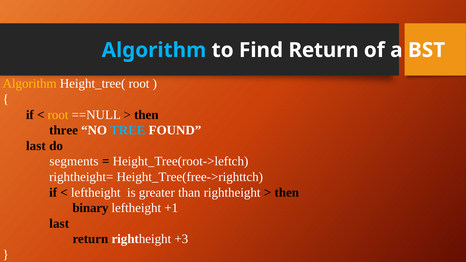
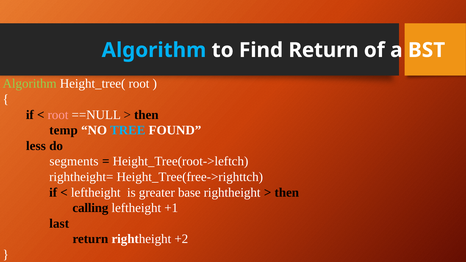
Algorithm at (30, 84) colour: yellow -> light green
root at (58, 115) colour: yellow -> pink
three: three -> temp
last at (36, 146): last -> less
than: than -> base
binary: binary -> calling
+3: +3 -> +2
